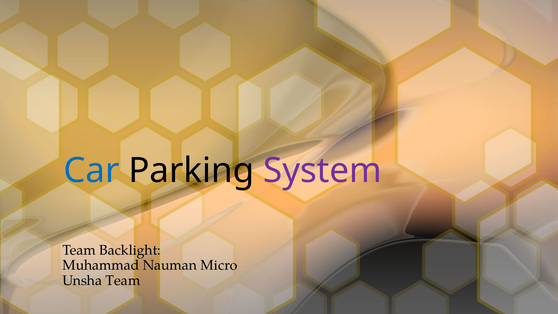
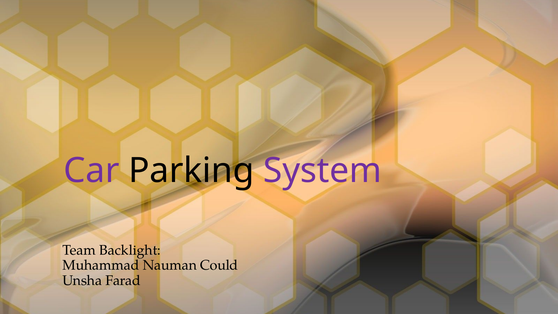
Car colour: blue -> purple
Micro: Micro -> Could
Unsha Team: Team -> Farad
